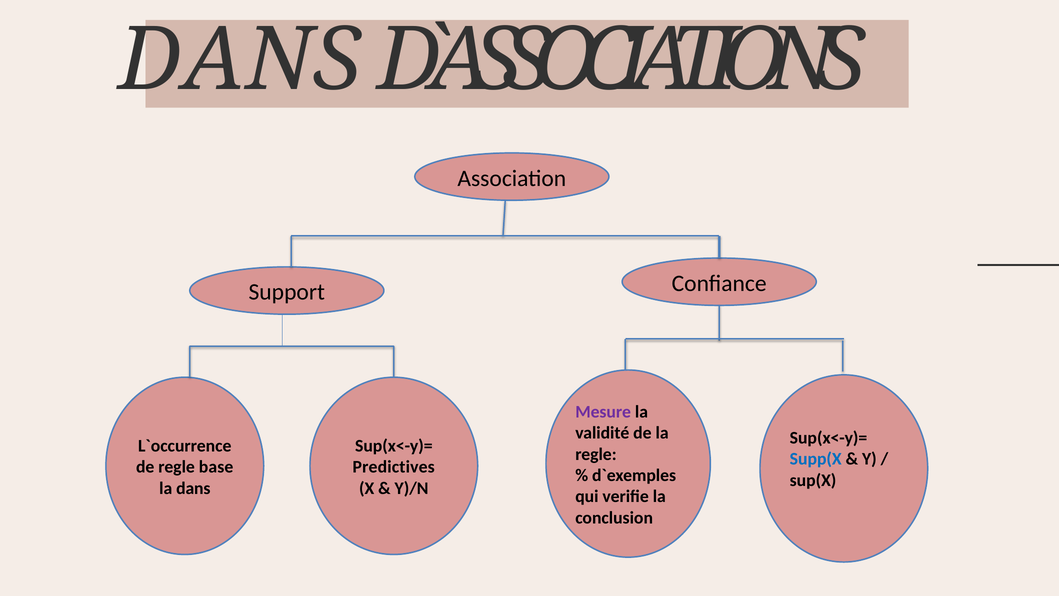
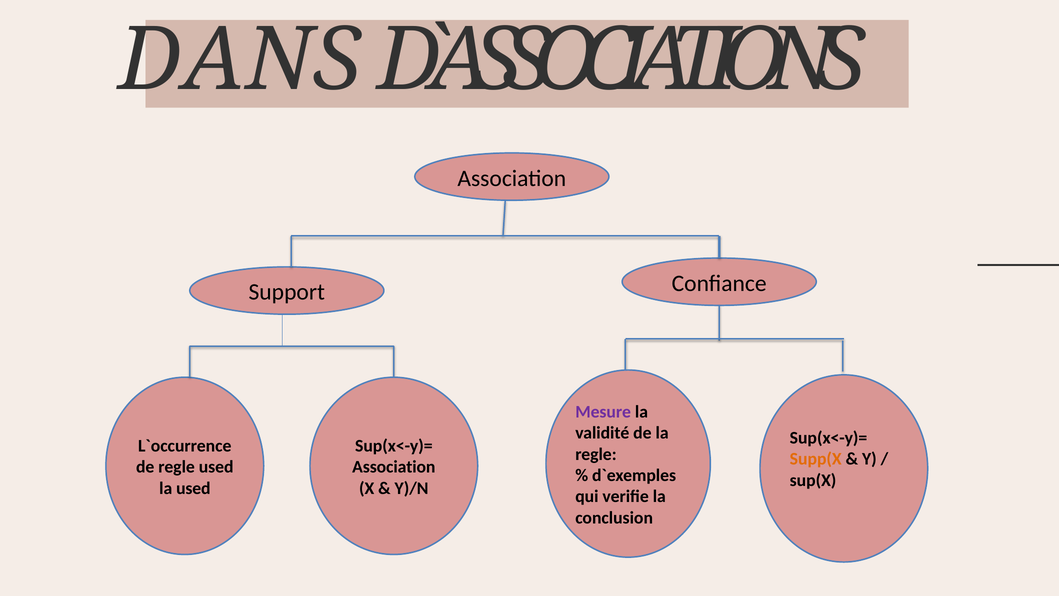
Supp(X colour: blue -> orange
regle base: base -> used
Predictives at (394, 467): Predictives -> Association
la dans: dans -> used
